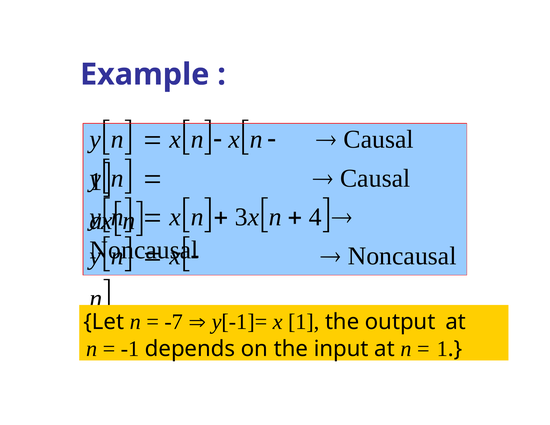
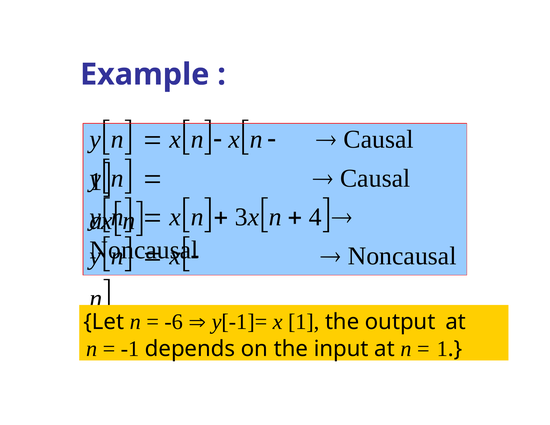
-7: -7 -> -6
